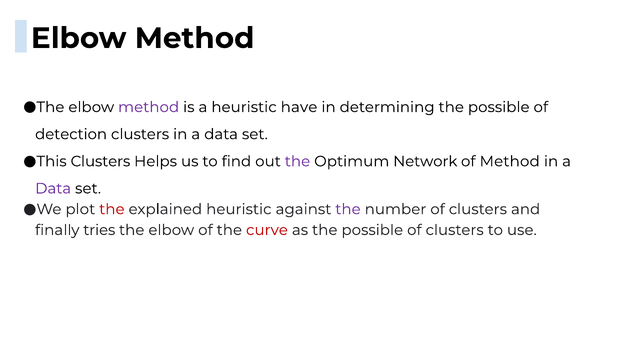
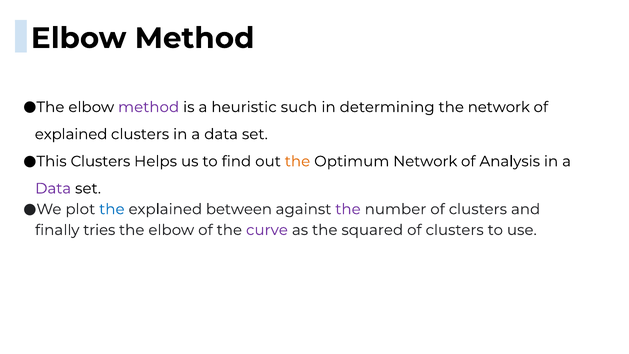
have: have -> such
determining the possible: possible -> network
detection at (71, 134): detection -> explained
the at (297, 161) colour: purple -> orange
of Method: Method -> Analysis
the at (112, 209) colour: red -> blue
explained heuristic: heuristic -> between
curve colour: red -> purple
as the possible: possible -> squared
